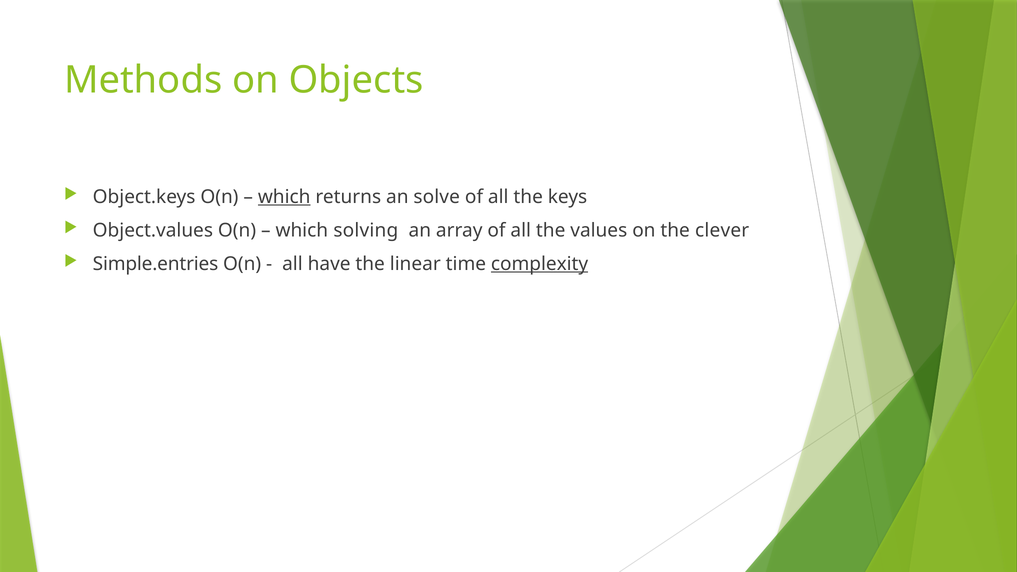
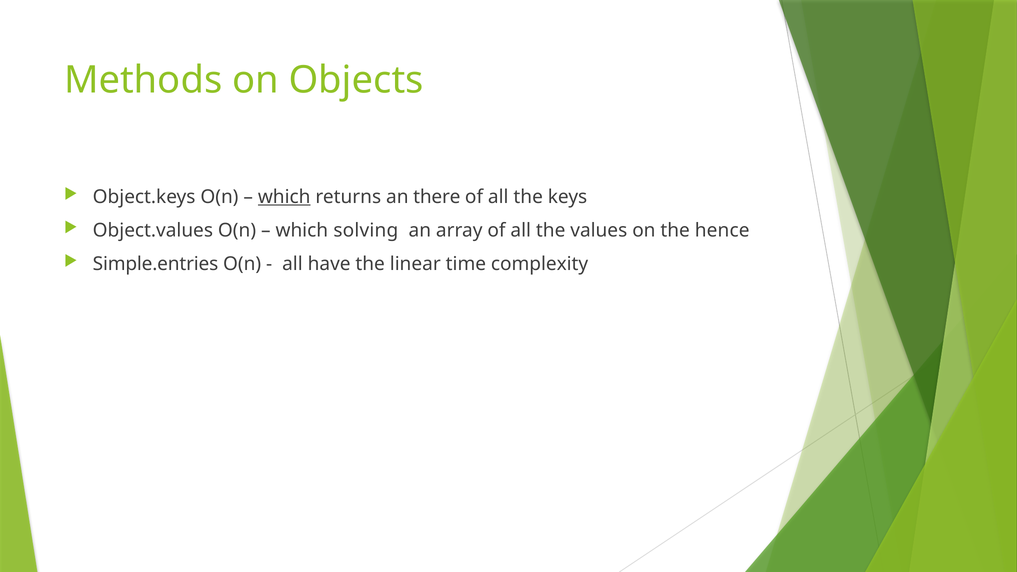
solve: solve -> there
clever: clever -> hence
complexity underline: present -> none
